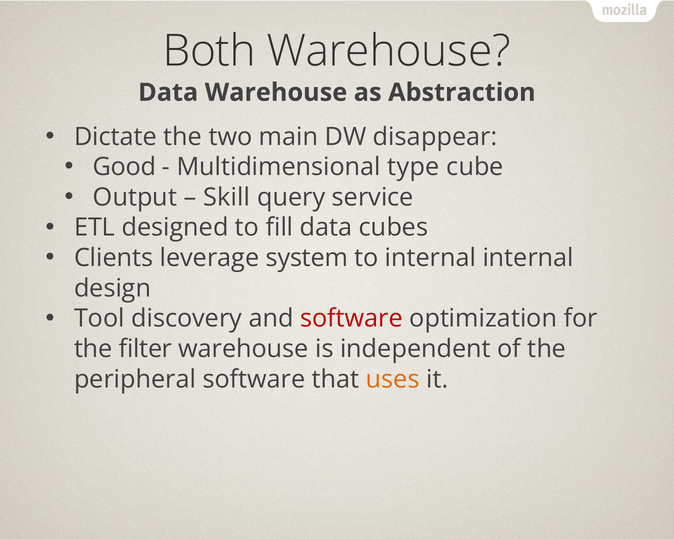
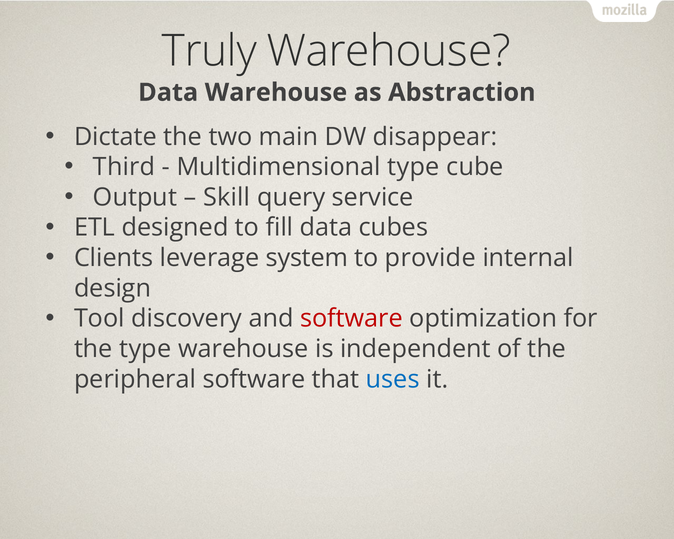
Both: Both -> Truly
Good: Good -> Third
to internal: internal -> provide
the filter: filter -> type
uses colour: orange -> blue
